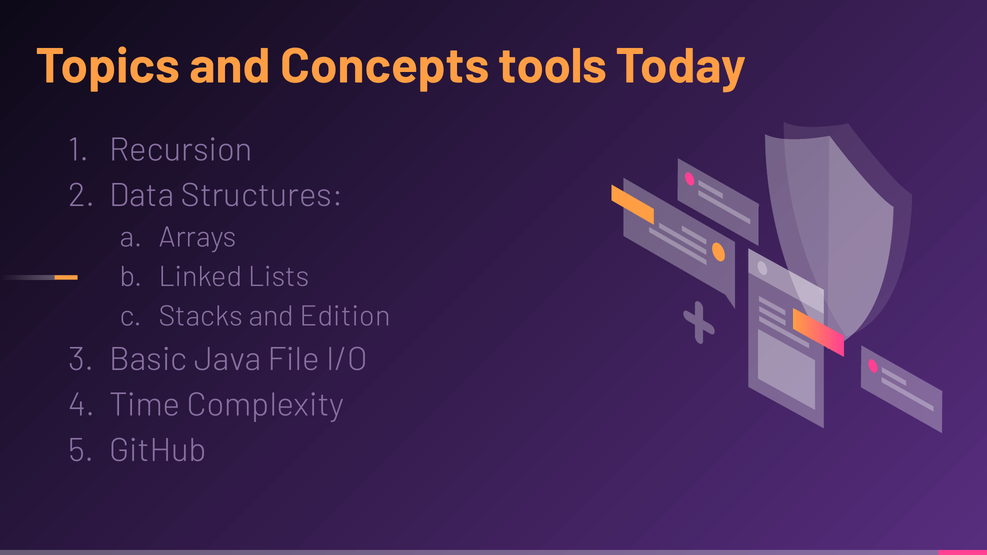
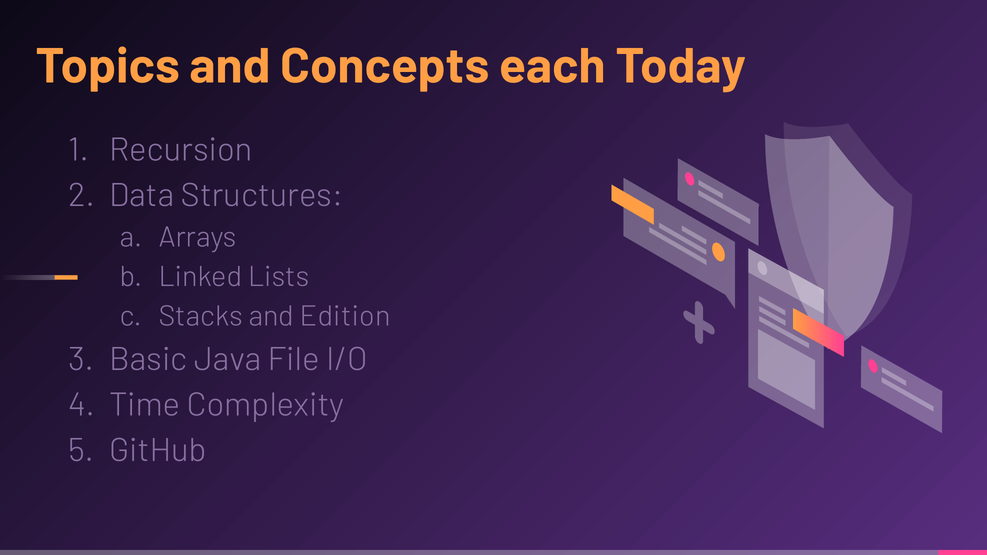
tools: tools -> each
